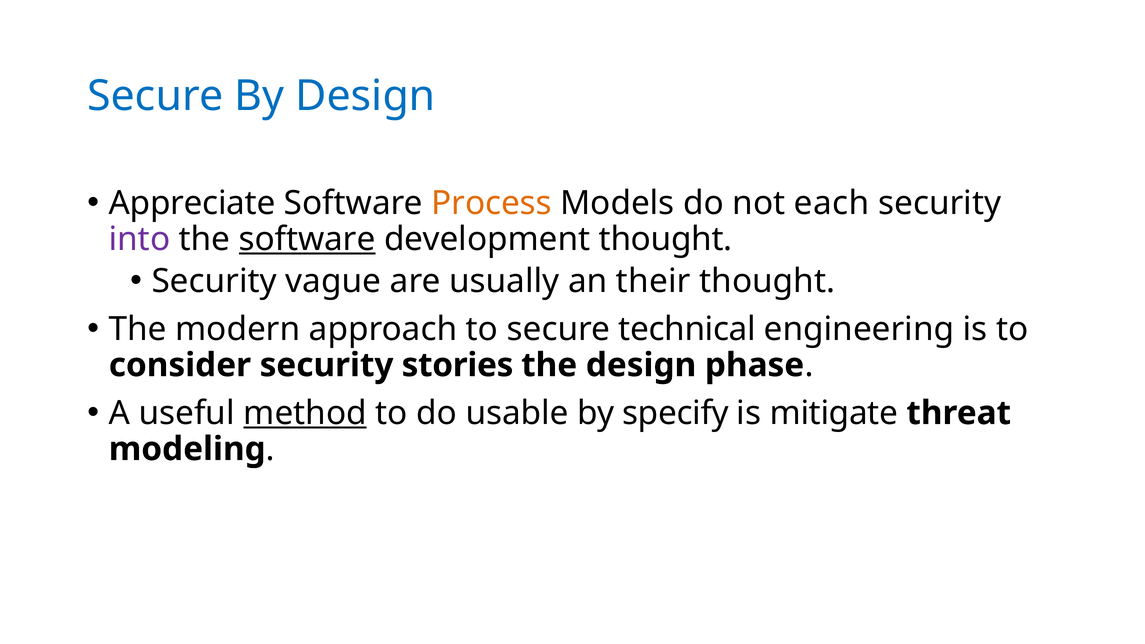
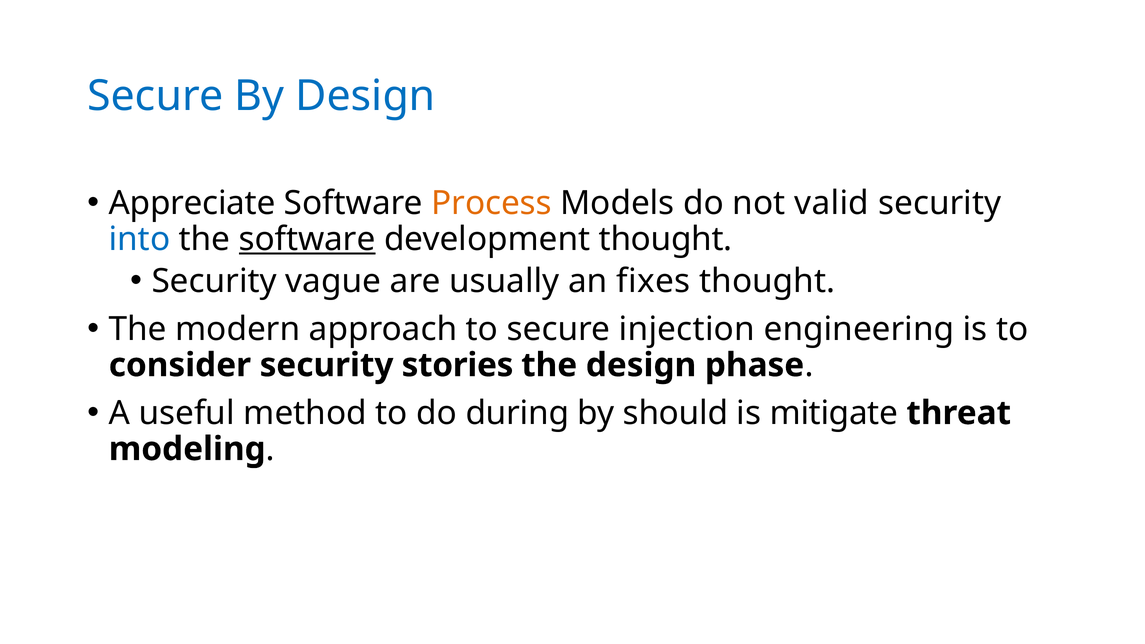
each: each -> valid
into colour: purple -> blue
their: their -> fixes
technical: technical -> injection
method underline: present -> none
usable: usable -> during
specify: specify -> should
